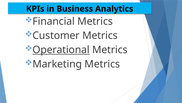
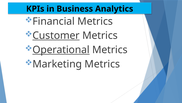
Customer underline: none -> present
